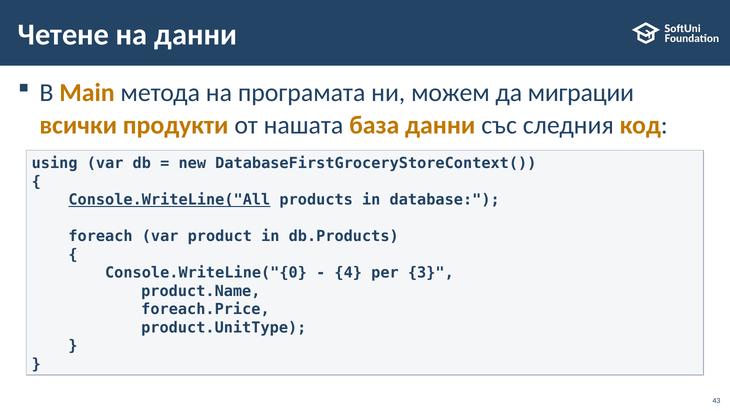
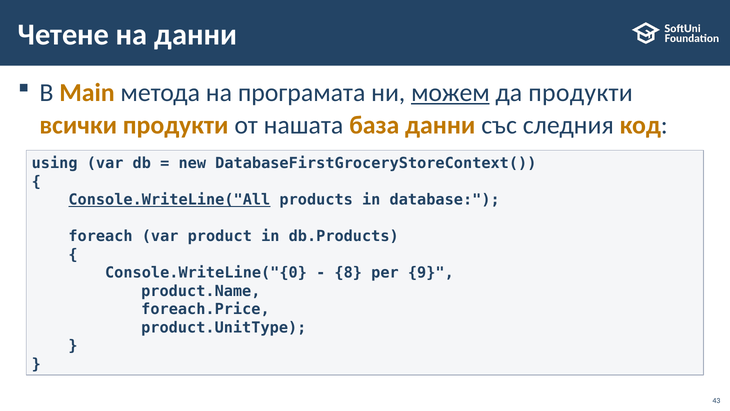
можем underline: none -> present
да миграции: миграции -> продукти
4: 4 -> 8
3: 3 -> 9
